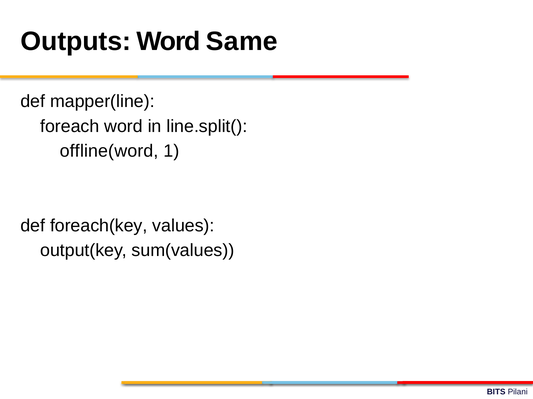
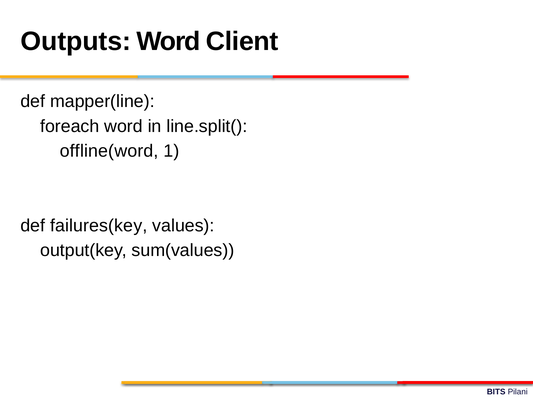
Same: Same -> Client
foreach(key: foreach(key -> failures(key
